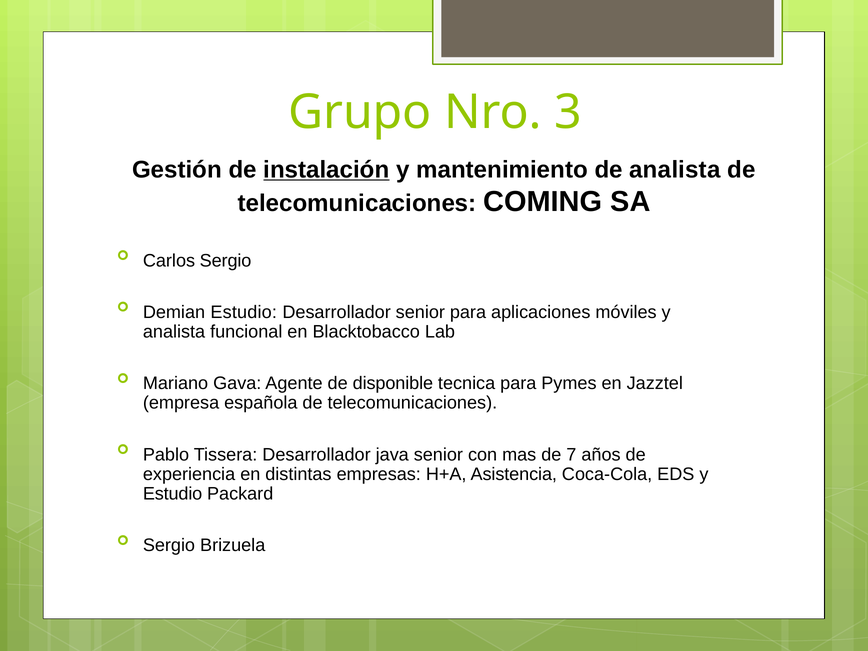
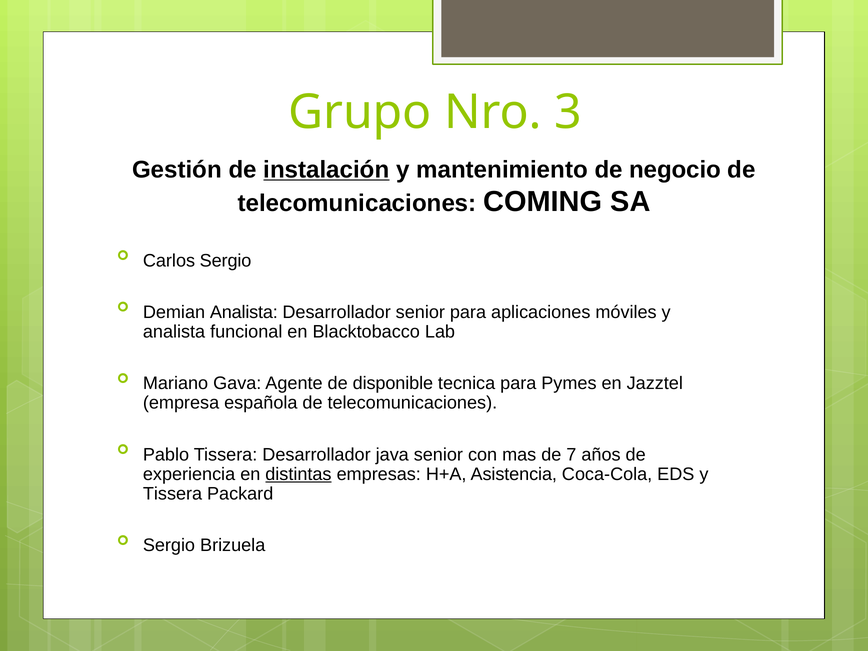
de analista: analista -> negocio
Demian Estudio: Estudio -> Analista
distintas underline: none -> present
Estudio at (173, 494): Estudio -> Tissera
